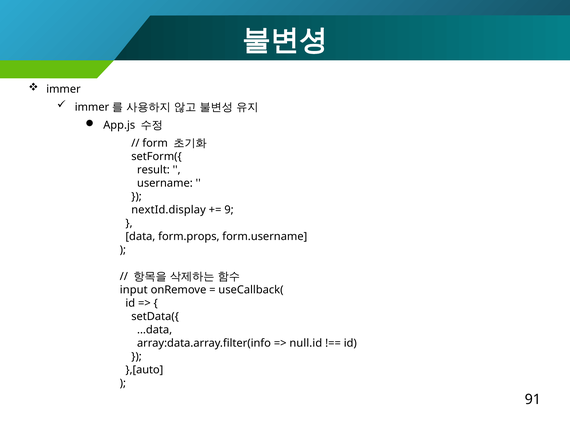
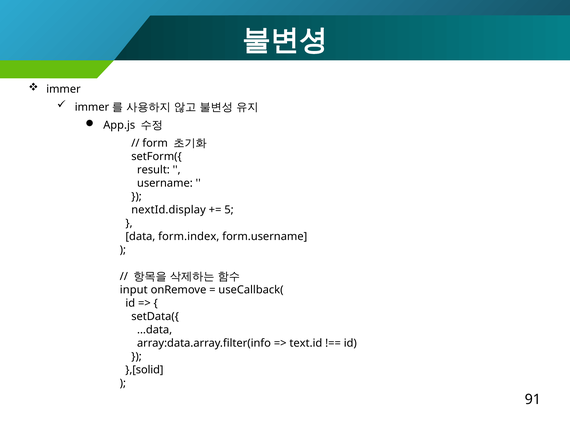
9: 9 -> 5
form.props: form.props -> form.index
null.id: null.id -> text.id
},[auto: },[auto -> },[solid
